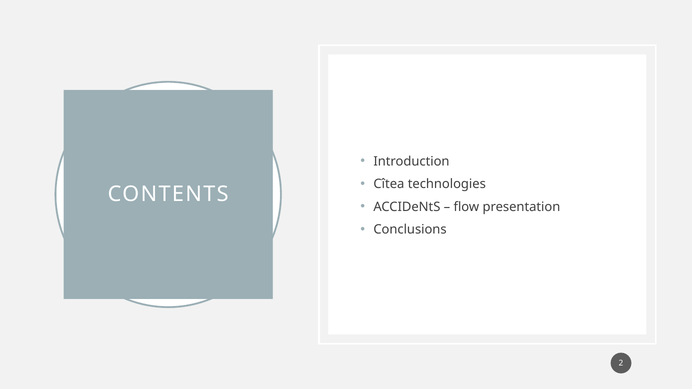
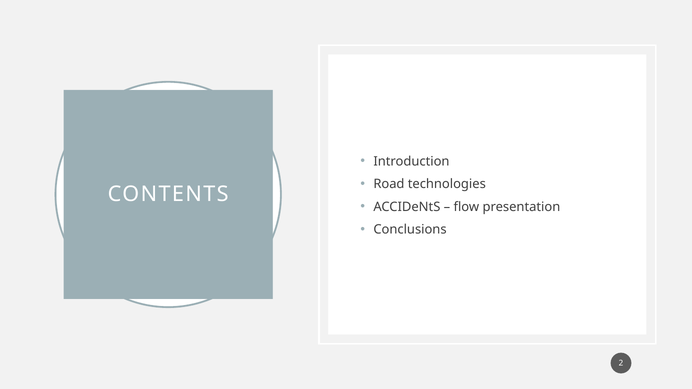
Cîtea: Cîtea -> Road
